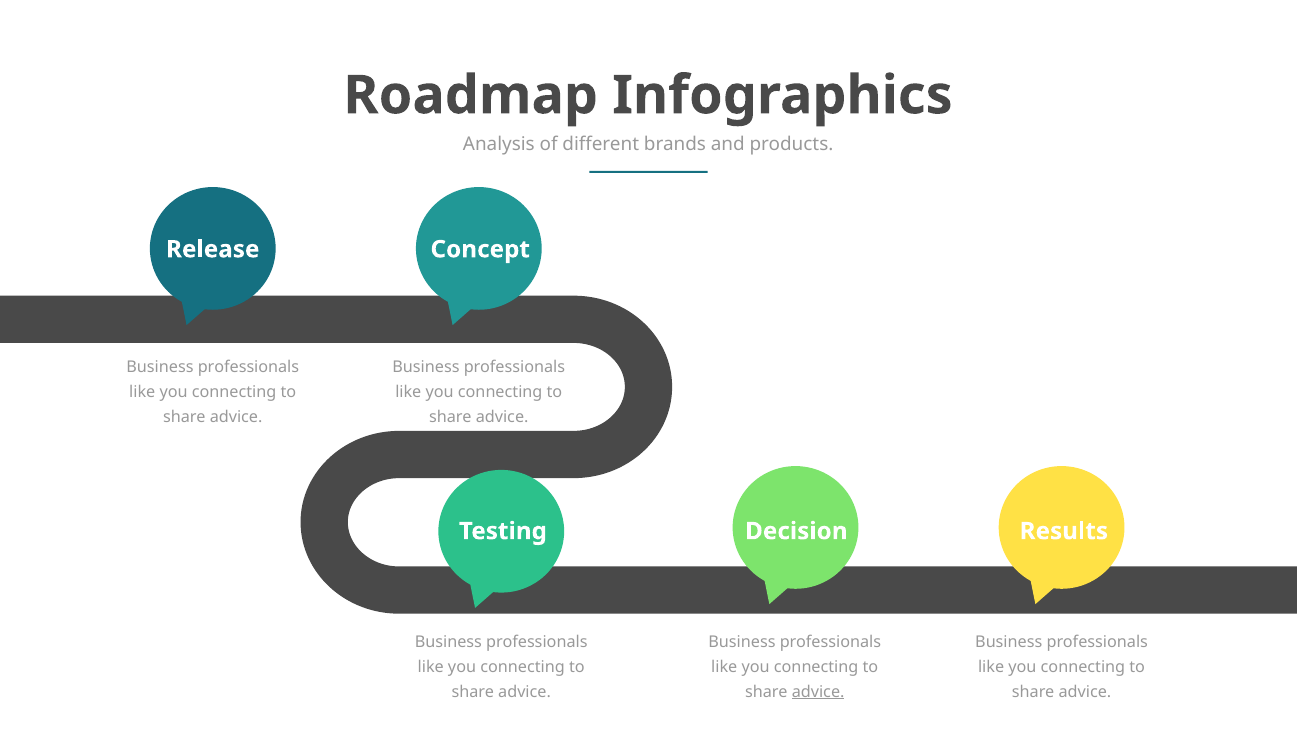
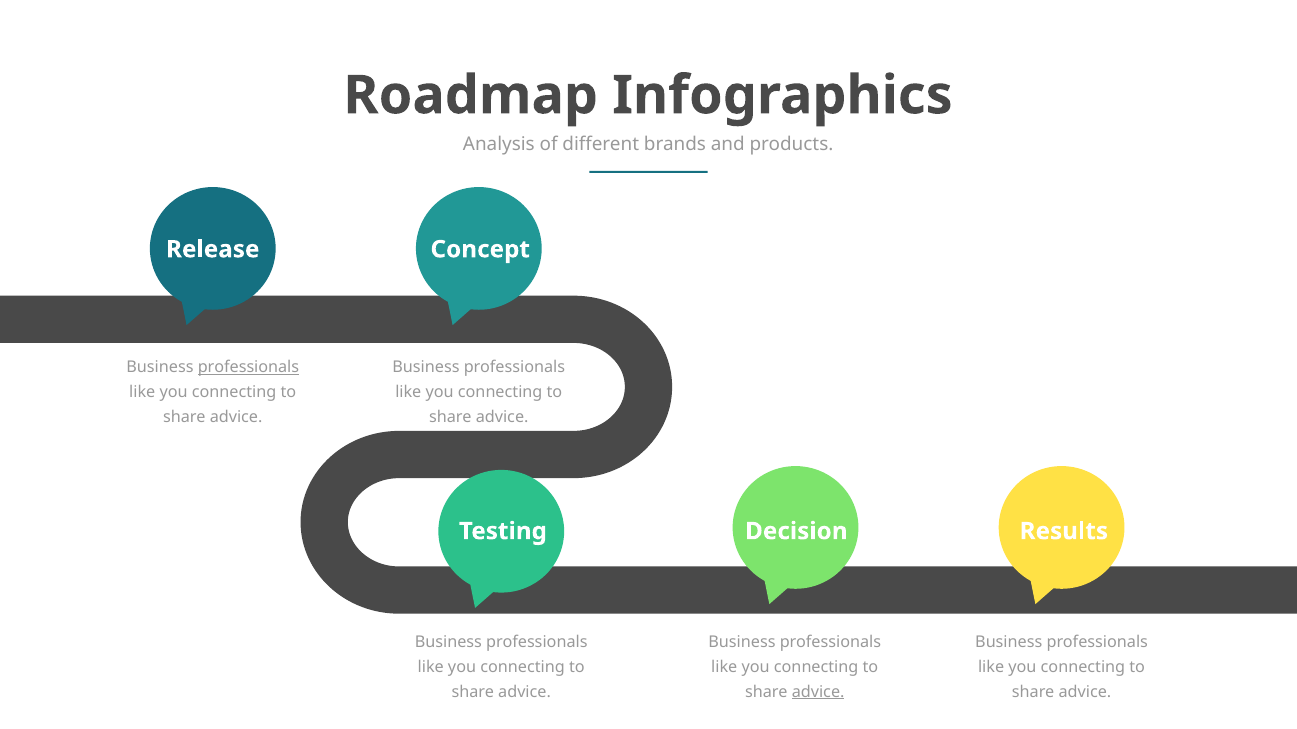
professionals at (248, 368) underline: none -> present
